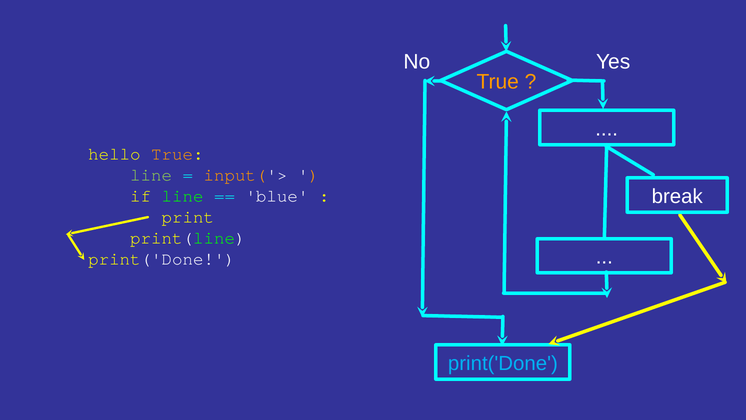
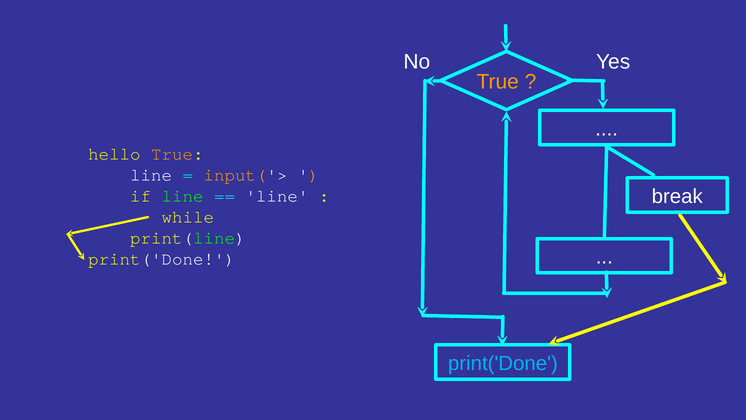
line at (151, 175) colour: light green -> white
blue at (277, 196): blue -> line
print: print -> while
